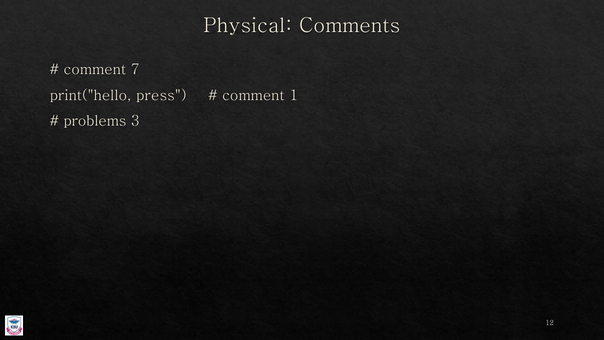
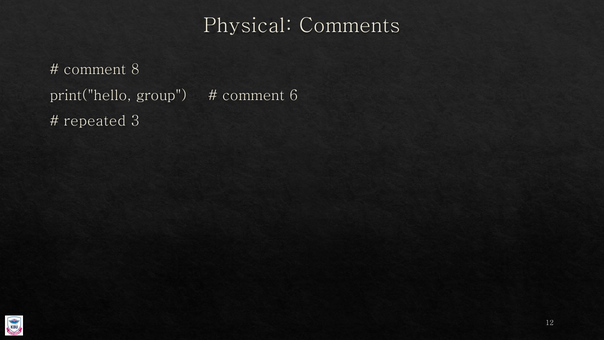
7: 7 -> 8
press: press -> group
1: 1 -> 6
problems: problems -> repeated
